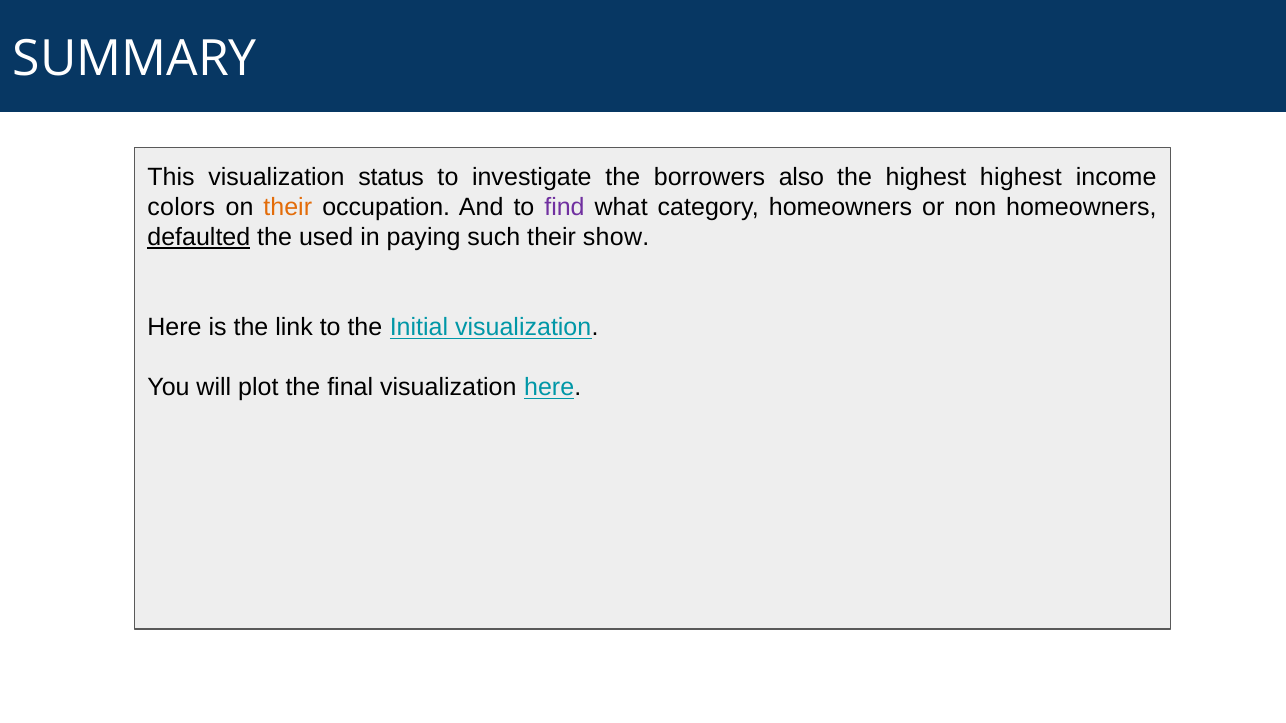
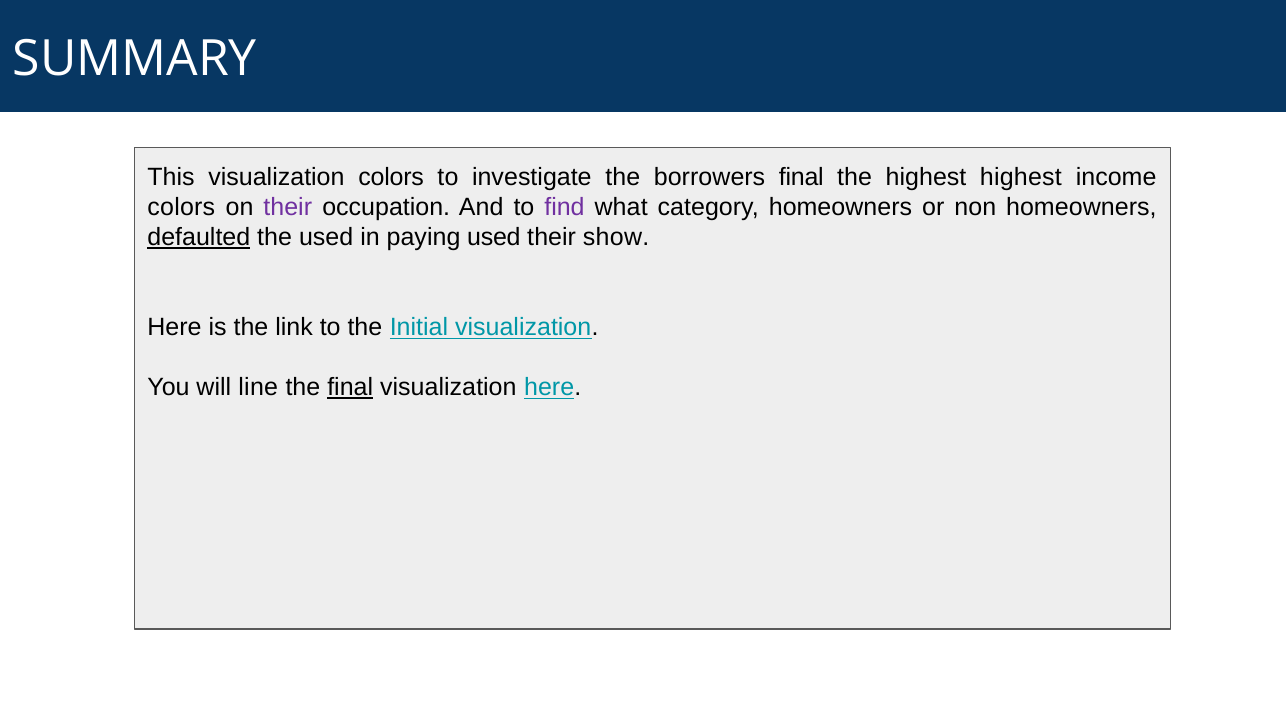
visualization status: status -> colors
borrowers also: also -> final
their at (288, 207) colour: orange -> purple
paying such: such -> used
plot: plot -> line
final at (350, 387) underline: none -> present
